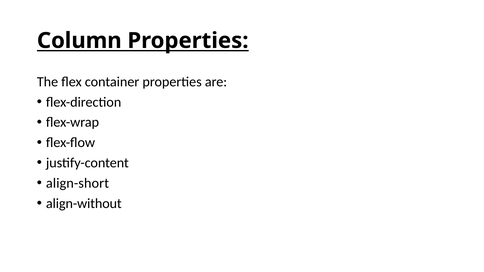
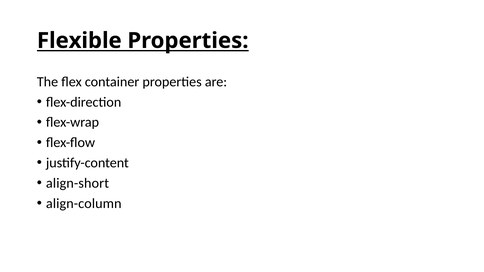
Column: Column -> Flexible
align-without: align-without -> align-column
